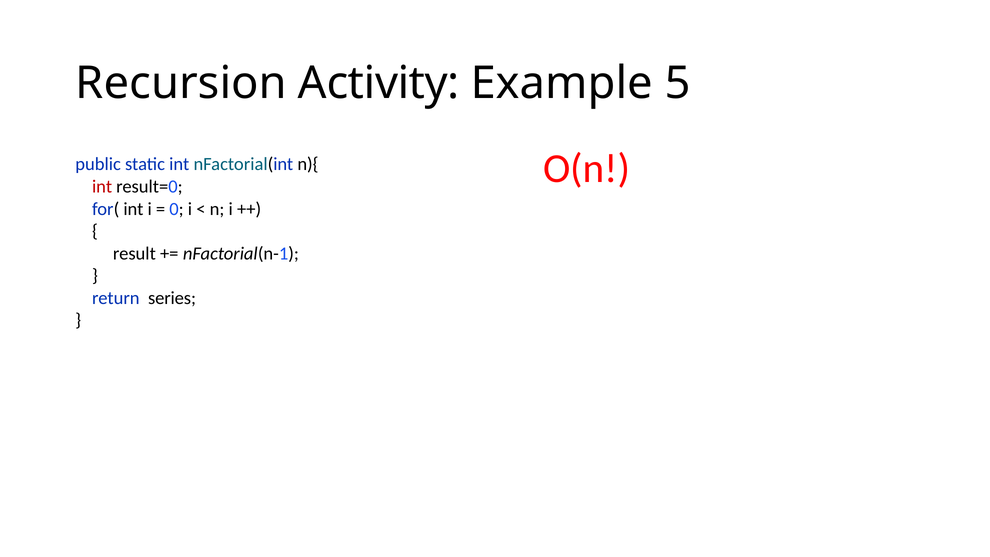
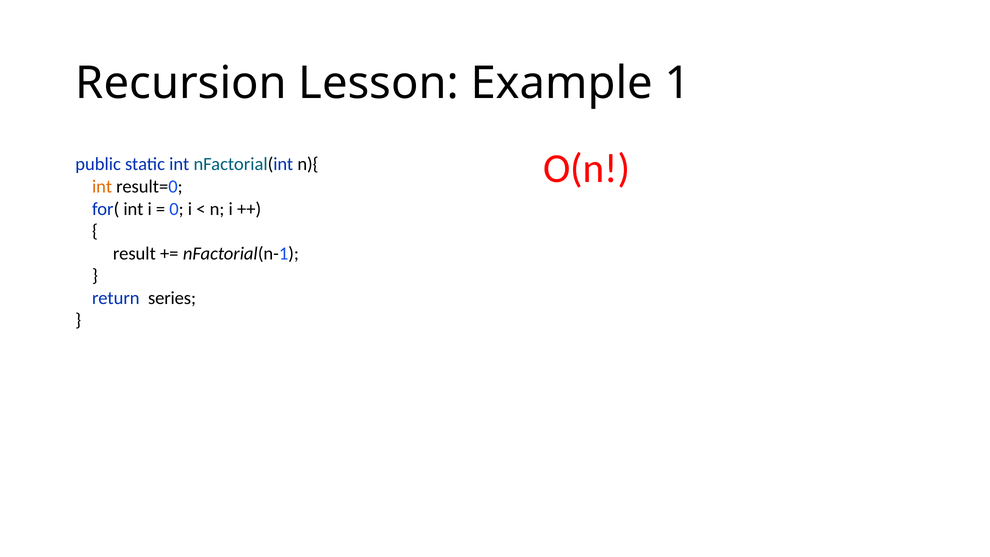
Activity: Activity -> Lesson
5: 5 -> 1
int at (102, 187) colour: red -> orange
